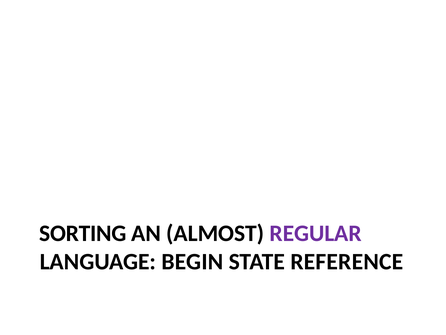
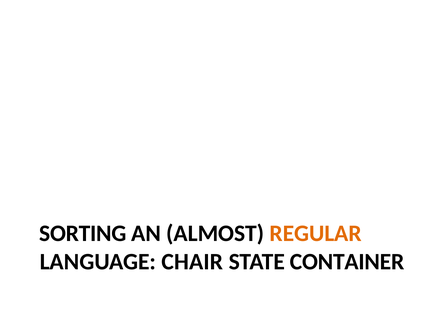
REGULAR colour: purple -> orange
BEGIN: BEGIN -> CHAIR
REFERENCE: REFERENCE -> CONTAINER
